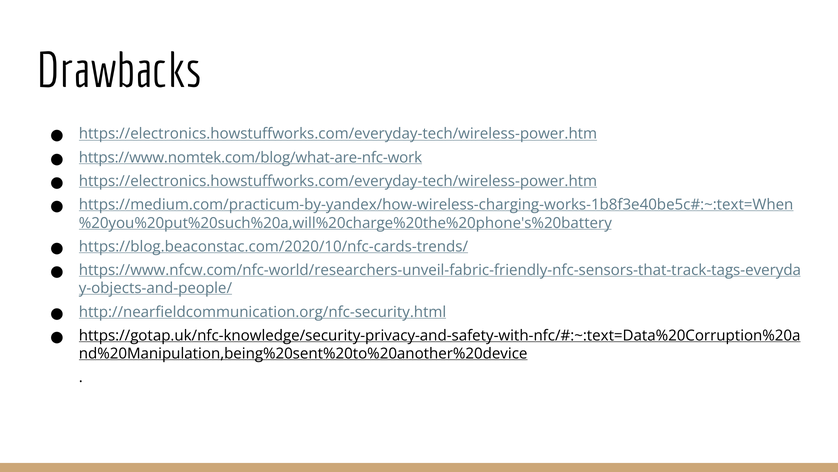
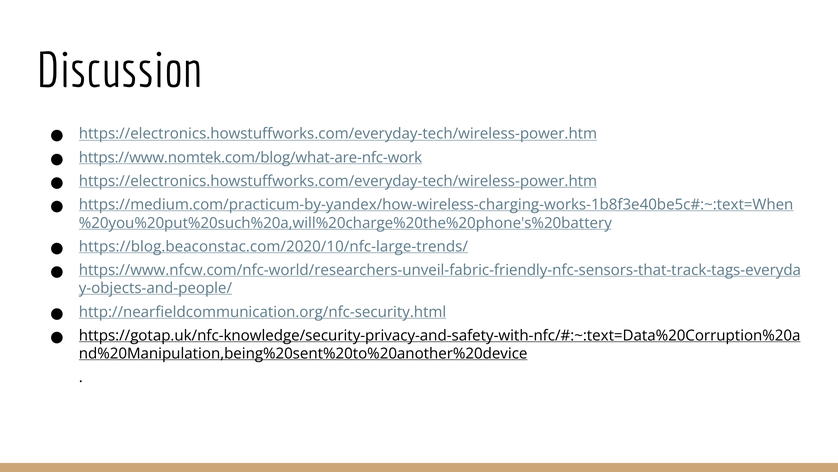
Drawbacks: Drawbacks -> Discussion
https://blog.beaconstac.com/2020/10/nfc-cards-trends/: https://blog.beaconstac.com/2020/10/nfc-cards-trends/ -> https://blog.beaconstac.com/2020/10/nfc-large-trends/
